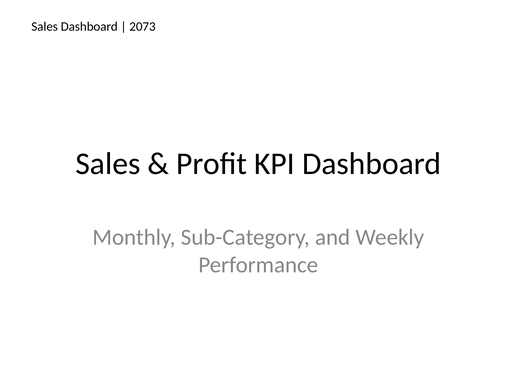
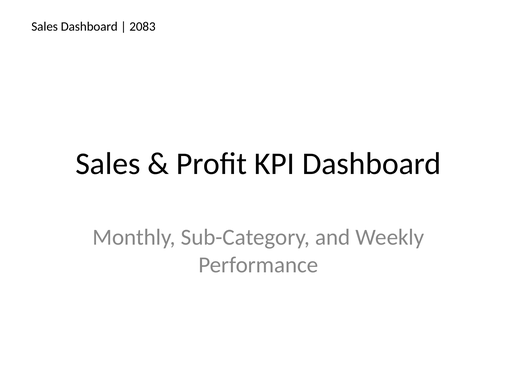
2073: 2073 -> 2083
